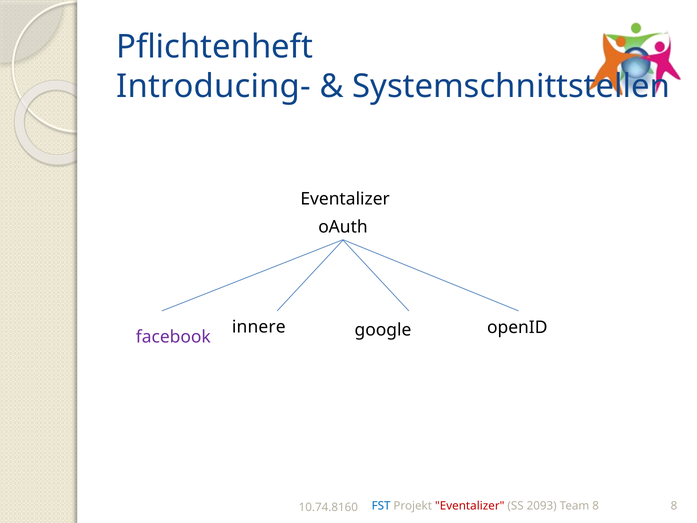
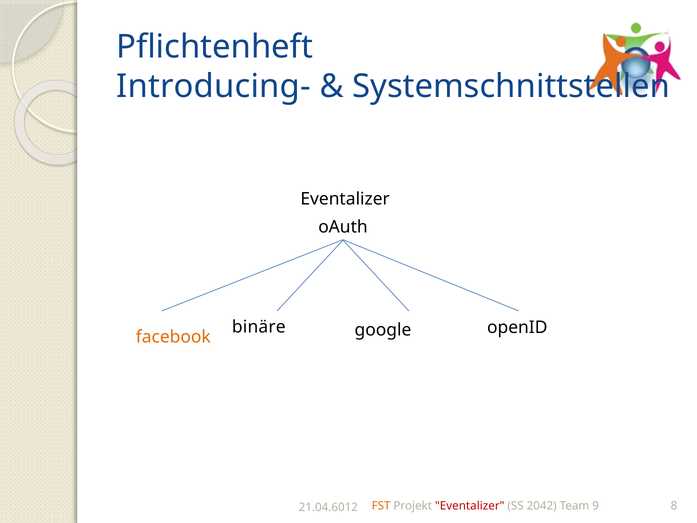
innere: innere -> binäre
facebook colour: purple -> orange
FST colour: blue -> orange
2093: 2093 -> 2042
Team 8: 8 -> 9
10.74.8160: 10.74.8160 -> 21.04.6012
